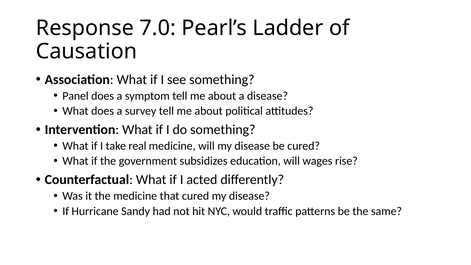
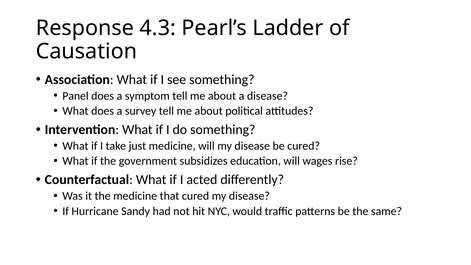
7.0: 7.0 -> 4.3
real: real -> just
